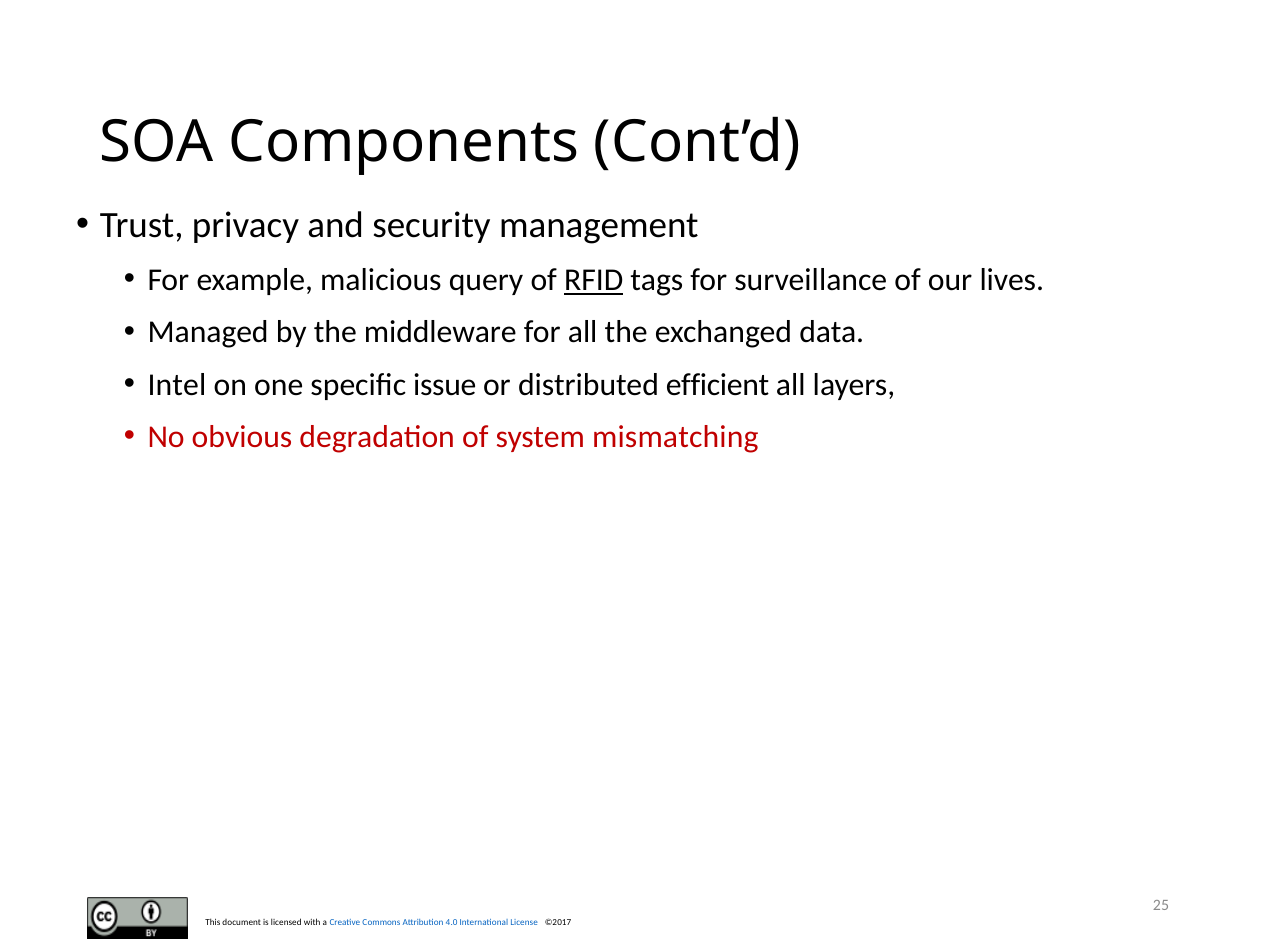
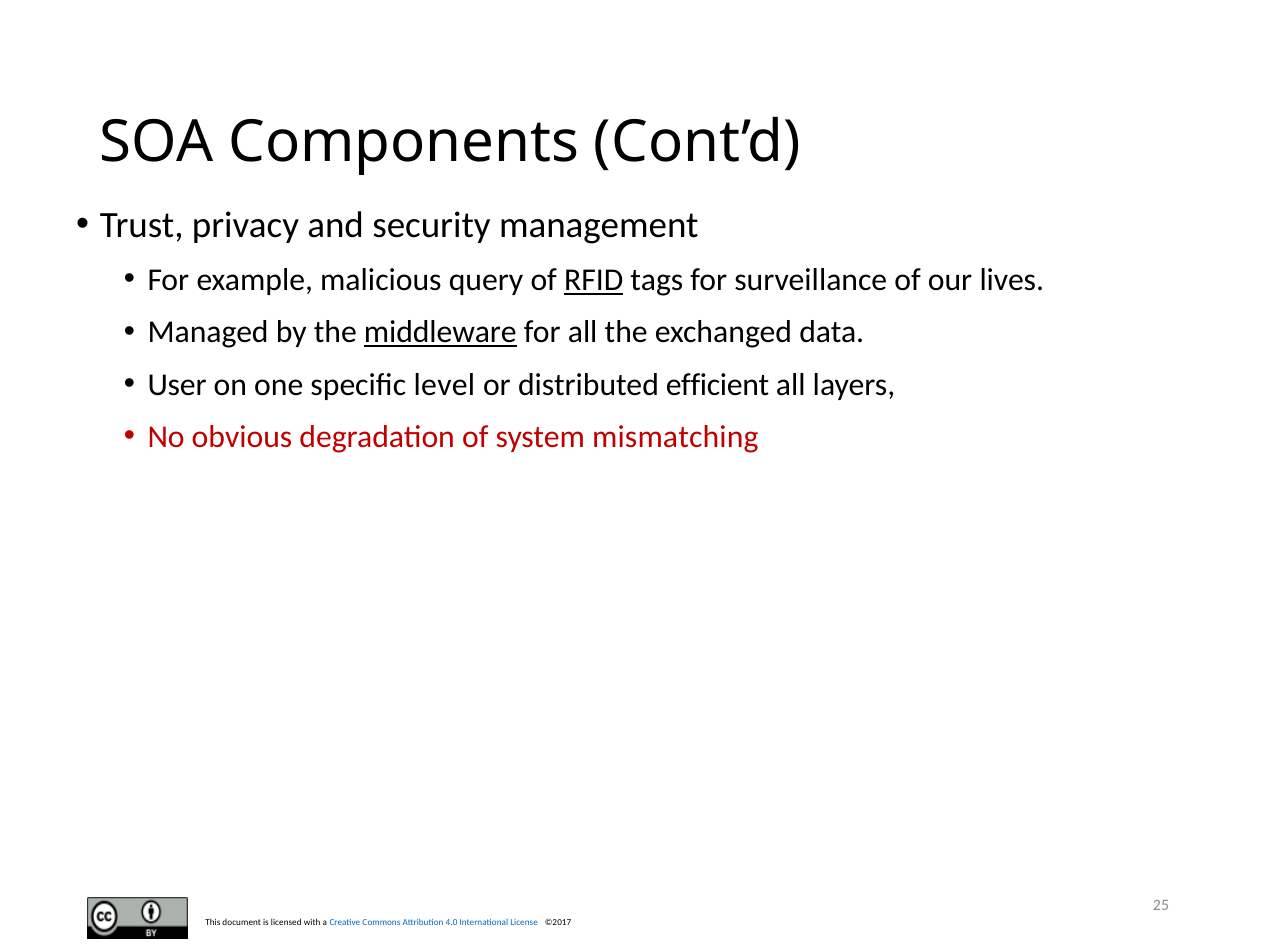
middleware underline: none -> present
Intel: Intel -> User
issue: issue -> level
